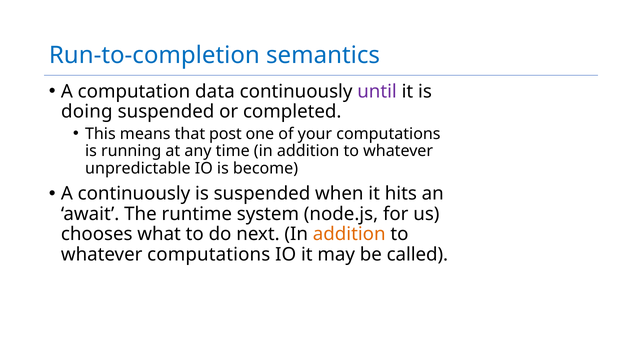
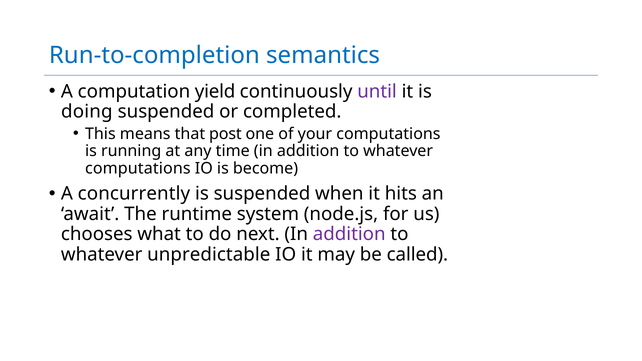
data: data -> yield
unpredictable at (138, 168): unpredictable -> computations
A continuously: continuously -> concurrently
addition at (349, 234) colour: orange -> purple
whatever computations: computations -> unpredictable
